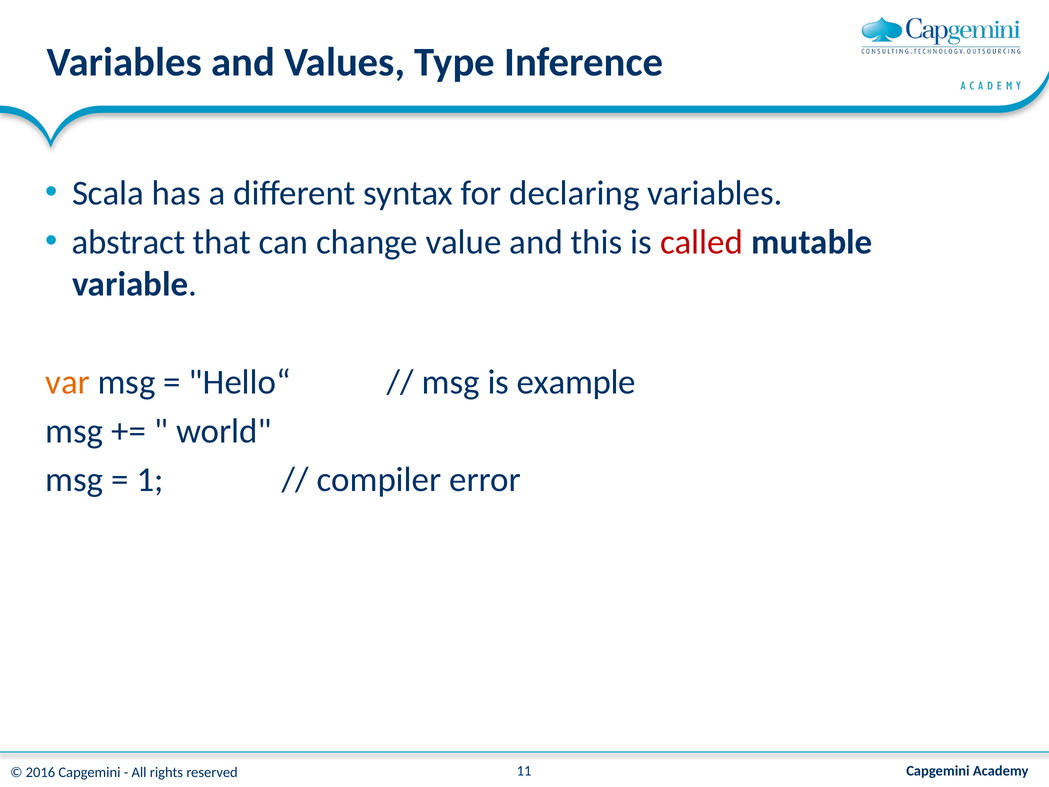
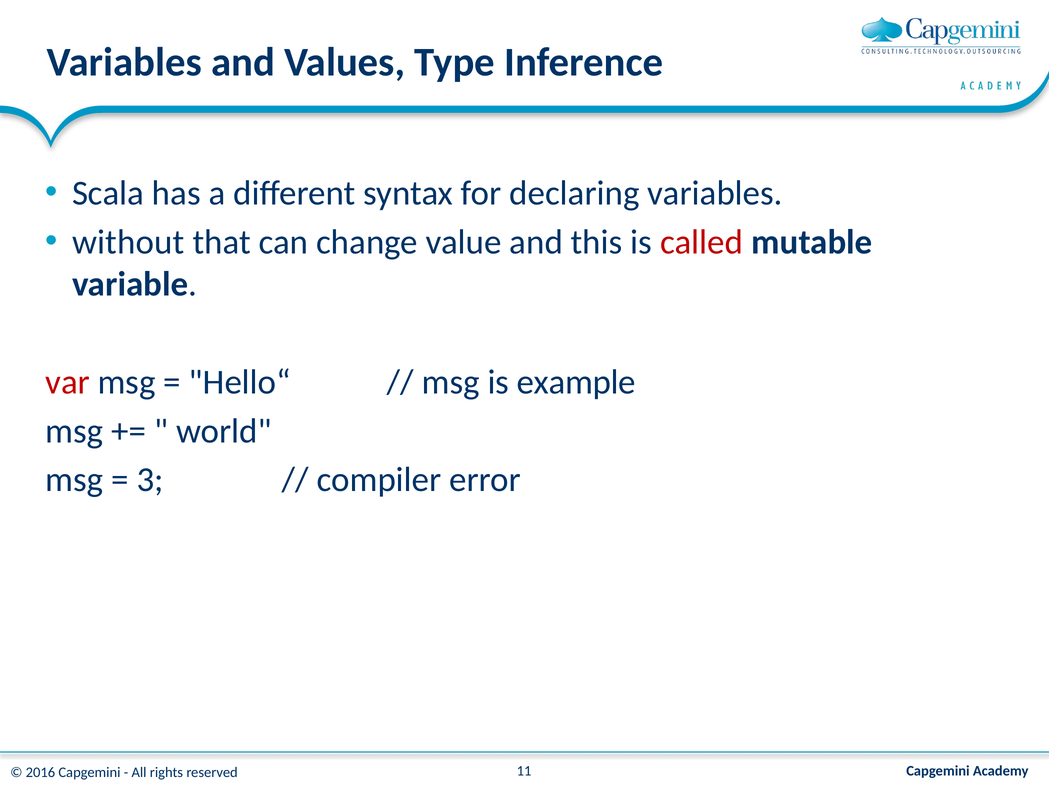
abstract: abstract -> without
var colour: orange -> red
1: 1 -> 3
